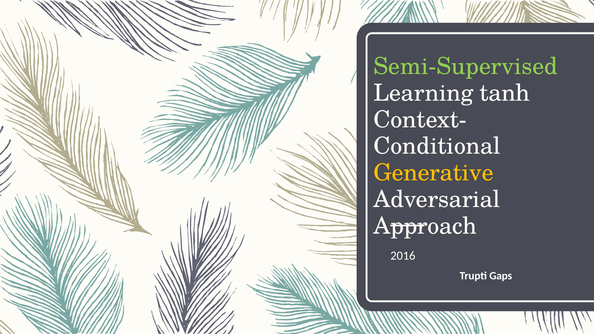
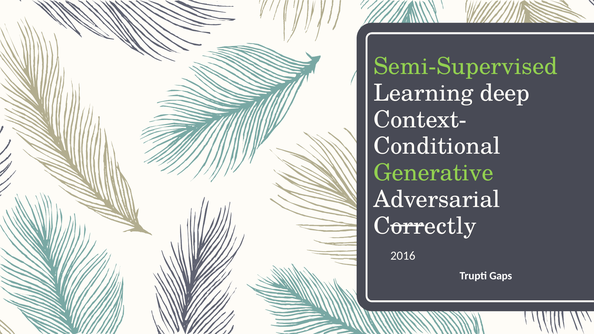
tanh: tanh -> deep
Generative colour: yellow -> light green
Approach: Approach -> Correctly
